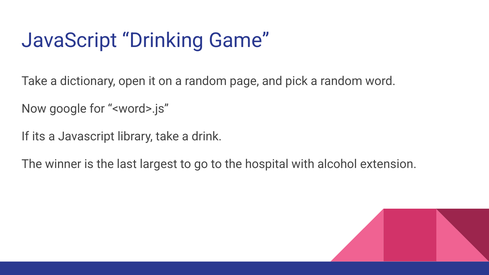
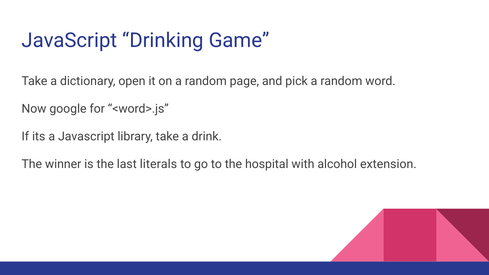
largest: largest -> literals
